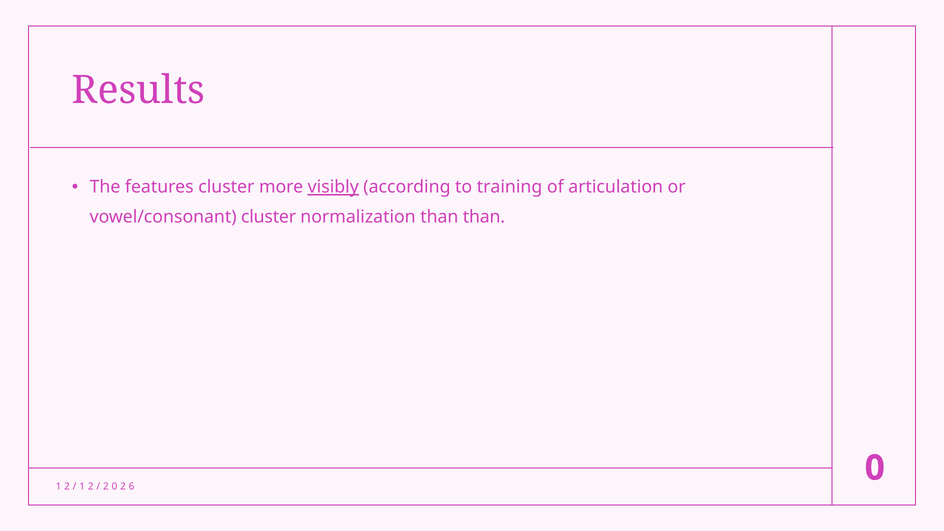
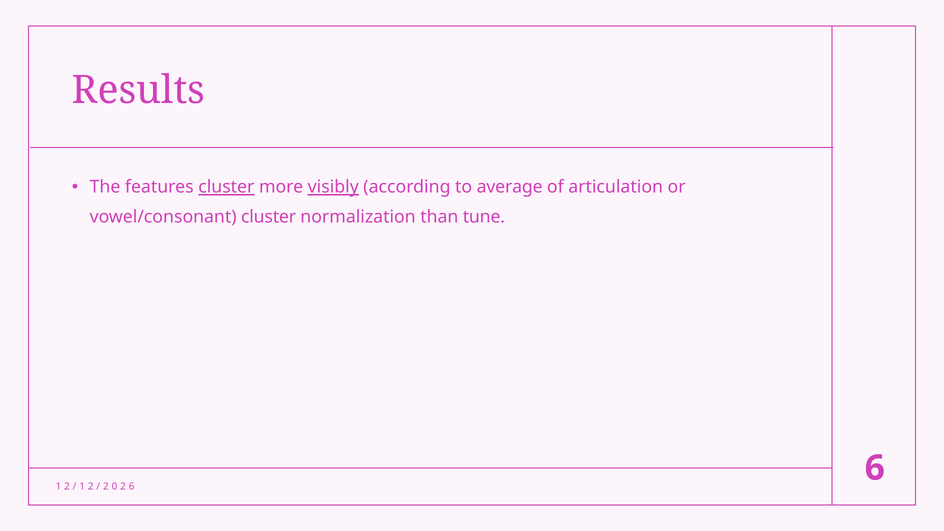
cluster at (226, 187) underline: none -> present
training: training -> average
than than: than -> tune
0 at (875, 468): 0 -> 6
